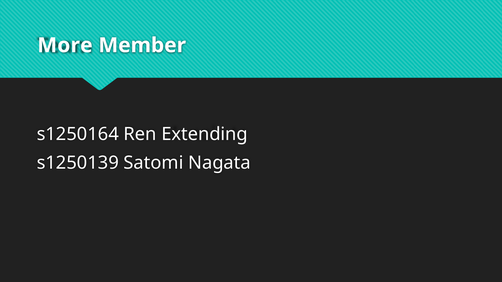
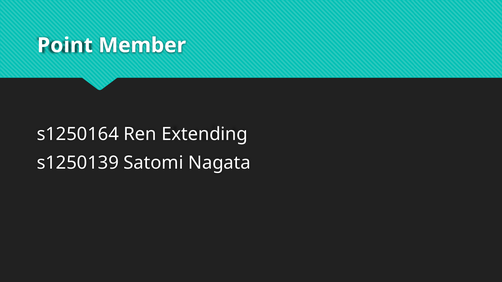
More: More -> Point
